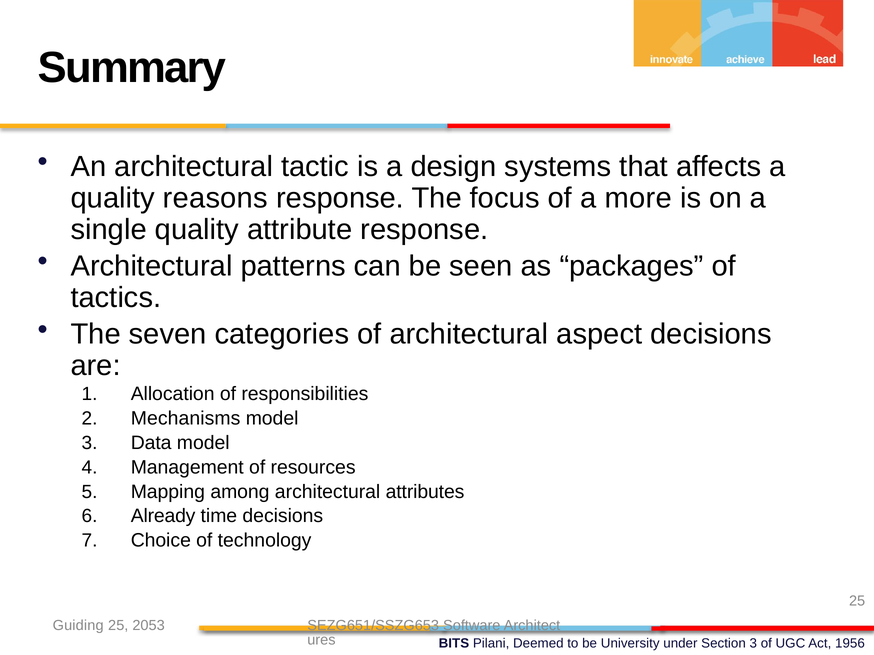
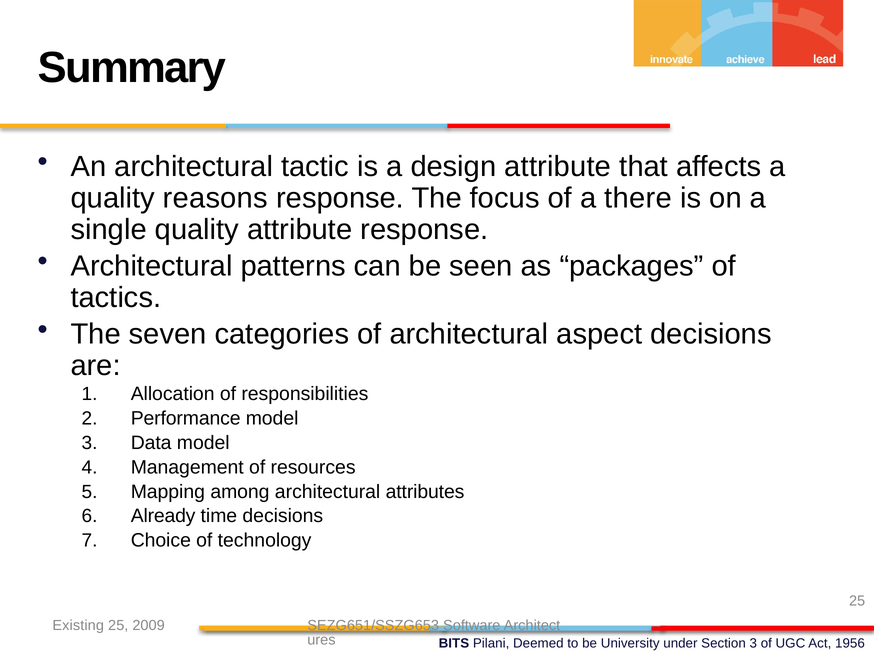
design systems: systems -> attribute
more: more -> there
Mechanisms: Mechanisms -> Performance
Guiding: Guiding -> Existing
2053: 2053 -> 2009
